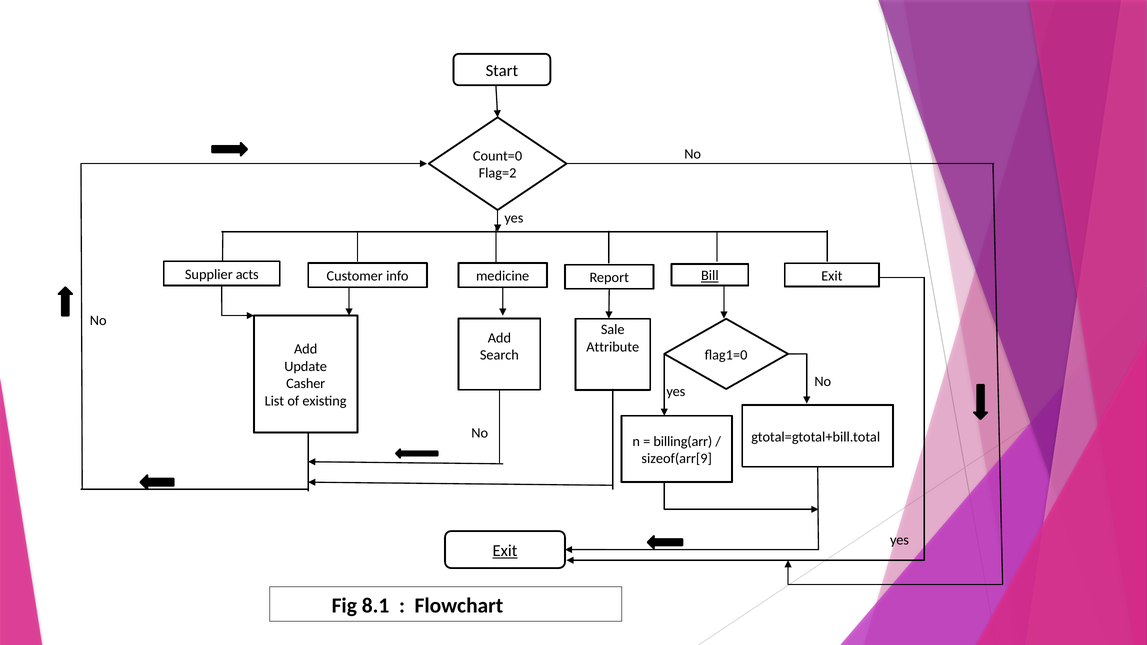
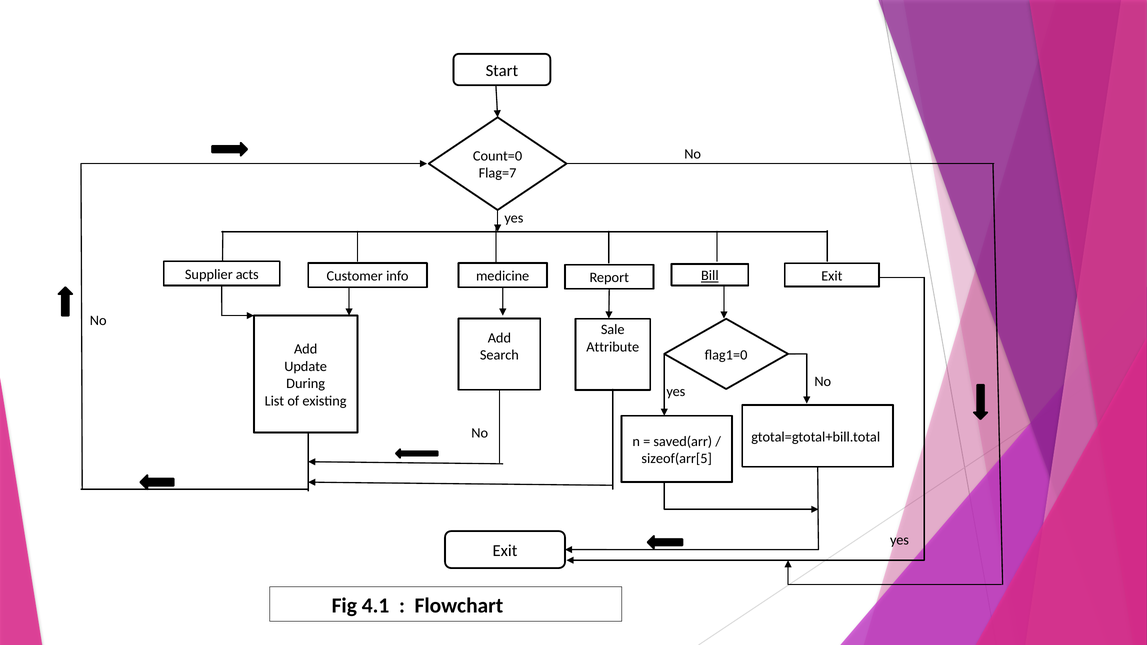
Flag=2: Flag=2 -> Flag=7
Casher: Casher -> During
billing(arr: billing(arr -> saved(arr
sizeof(arr[9: sizeof(arr[9 -> sizeof(arr[5
Exit at (505, 551) underline: present -> none
8.1: 8.1 -> 4.1
